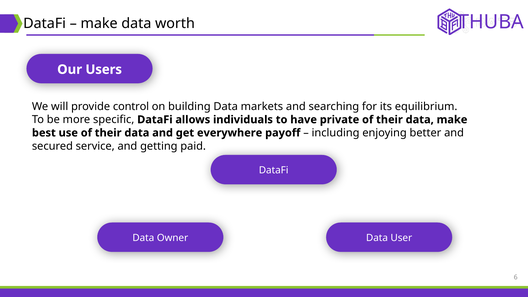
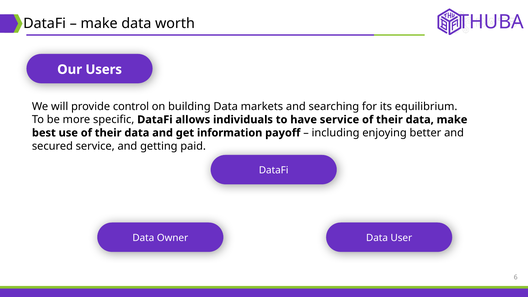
have private: private -> service
everywhere: everywhere -> information
